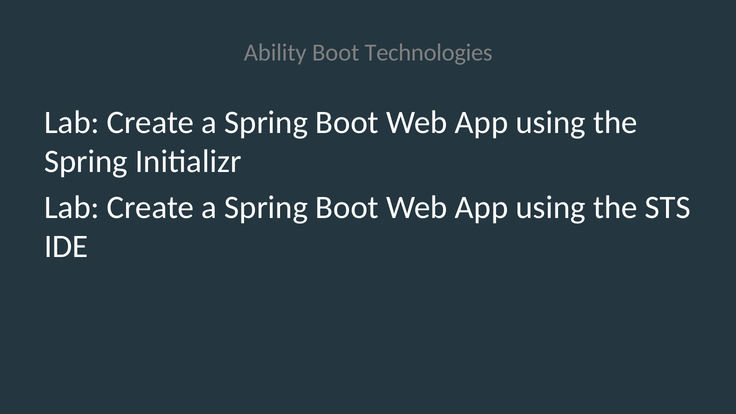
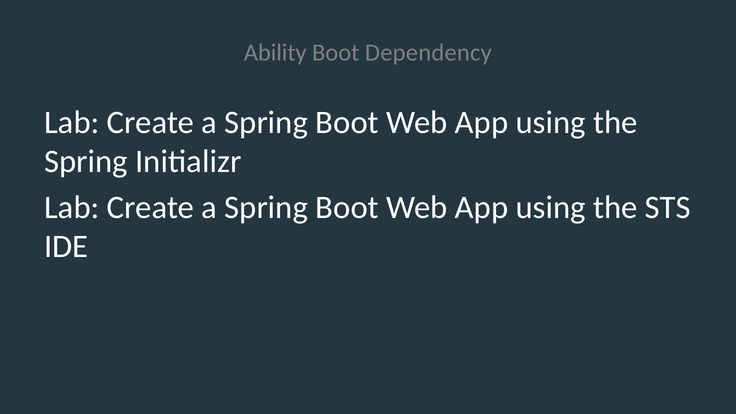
Technologies: Technologies -> Dependency
